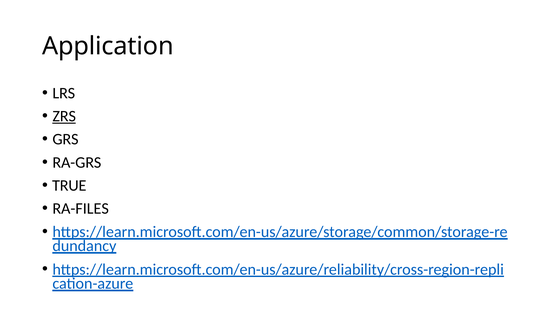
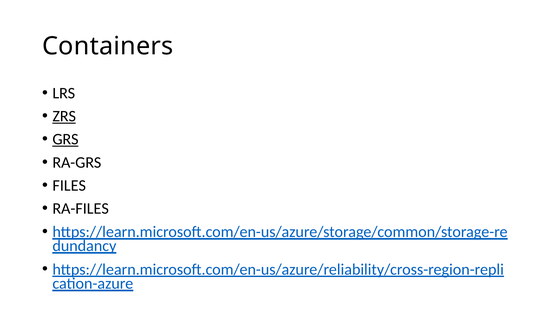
Application: Application -> Containers
GRS underline: none -> present
TRUE: TRUE -> FILES
